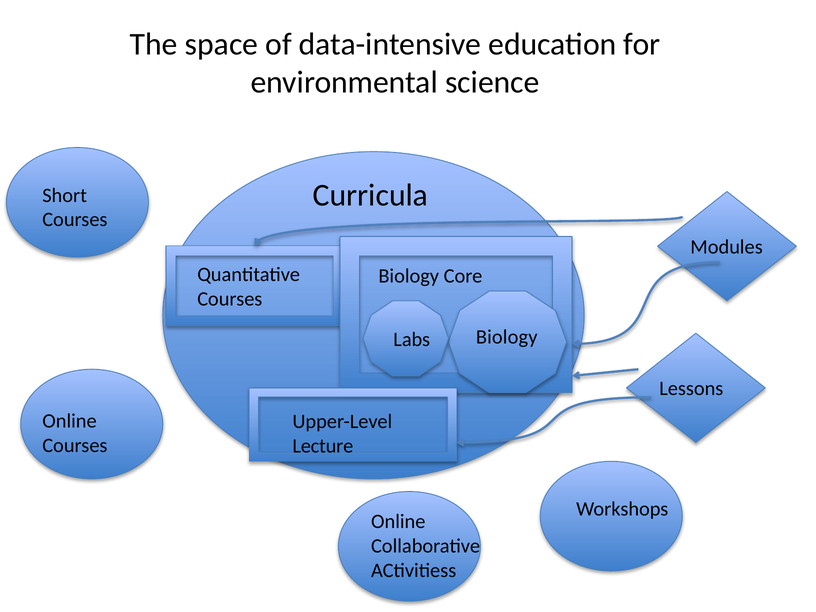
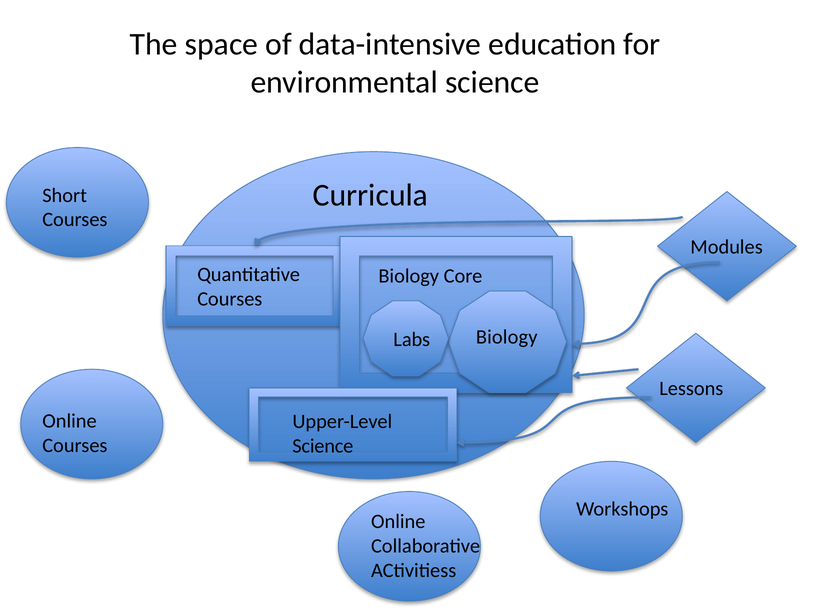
Lecture at (323, 446): Lecture -> Science
